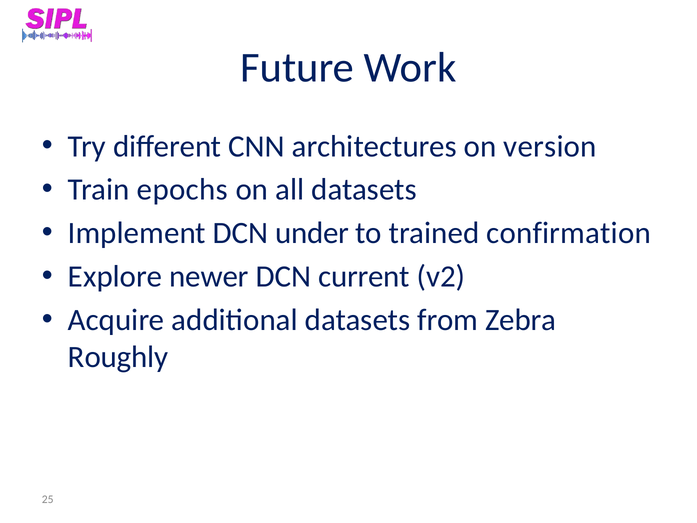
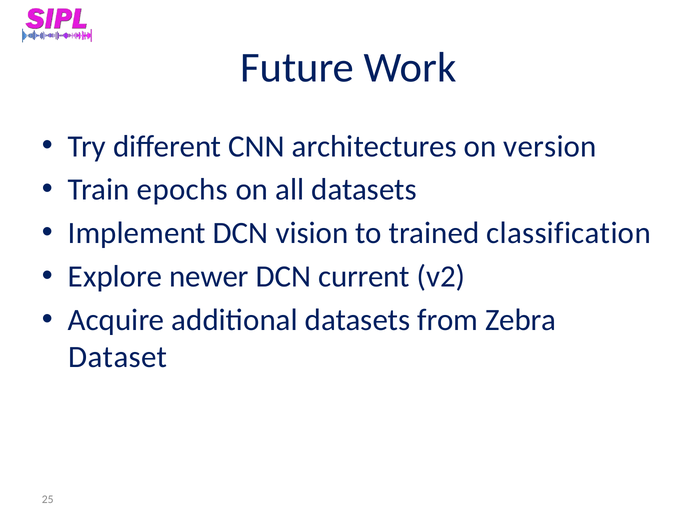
under: under -> vision
confirmation: confirmation -> classification
Roughly: Roughly -> Dataset
